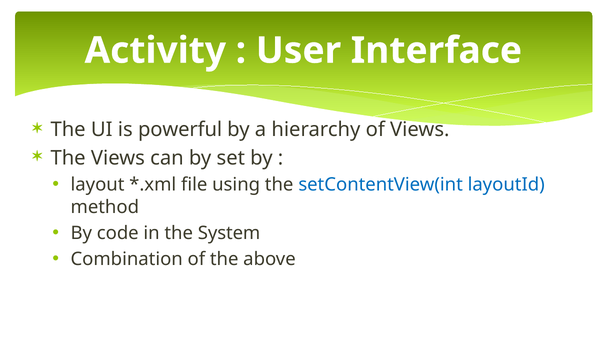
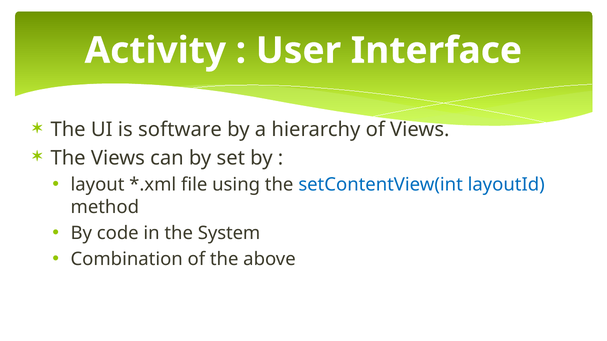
powerful: powerful -> software
